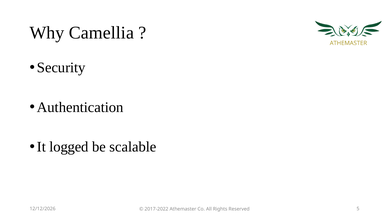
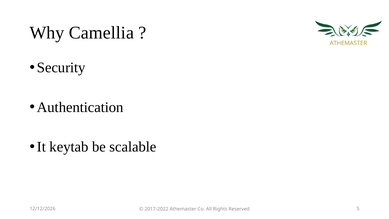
logged: logged -> keytab
